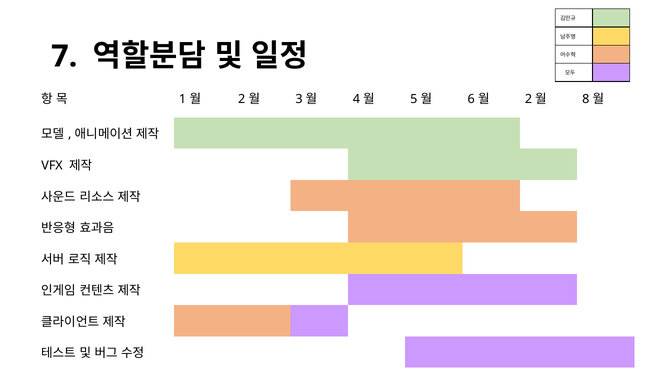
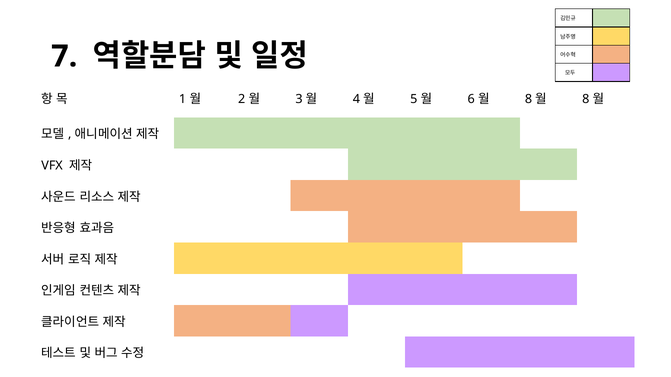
2 at (528, 99): 2 -> 8
